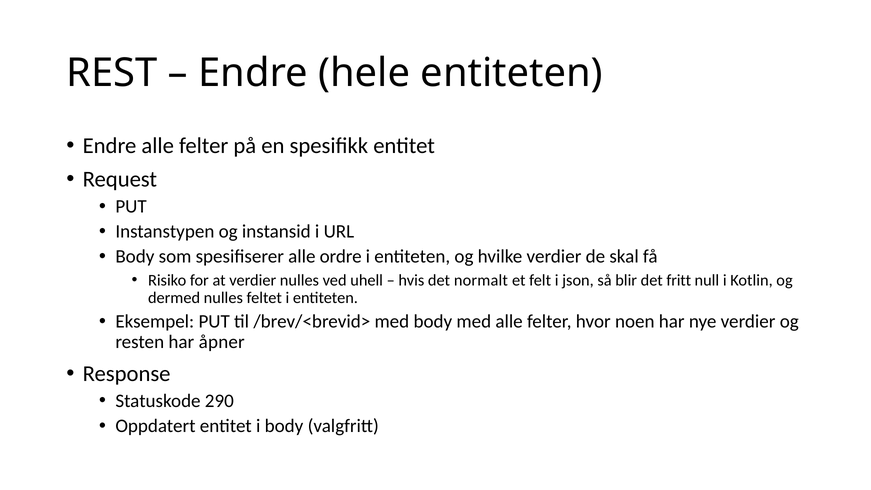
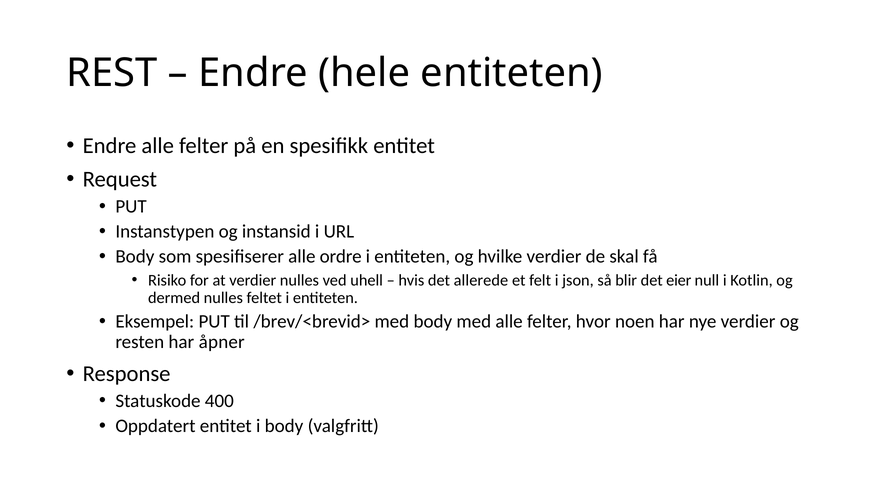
normalt: normalt -> allerede
fritt: fritt -> eier
290: 290 -> 400
